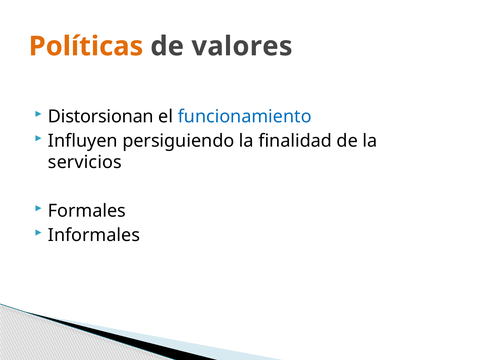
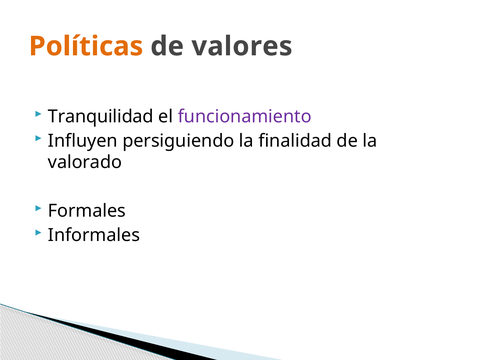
Distorsionan: Distorsionan -> Tranquilidad
funcionamiento colour: blue -> purple
servicios: servicios -> valorado
